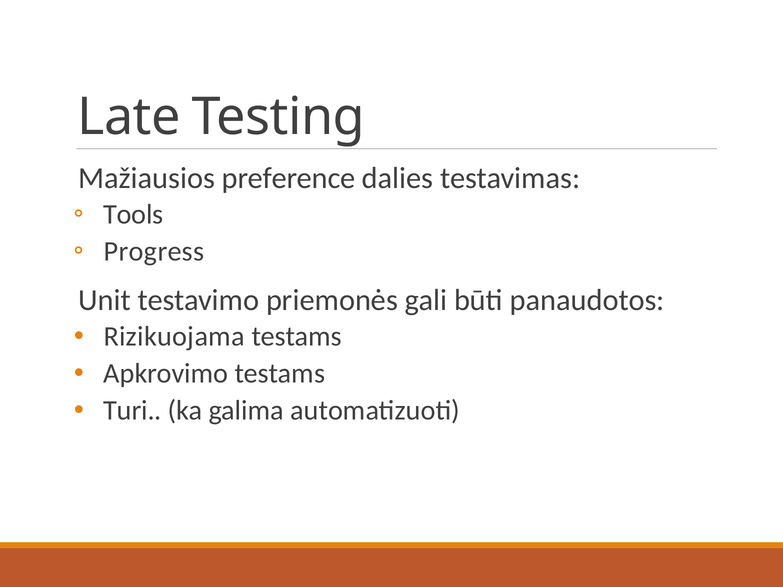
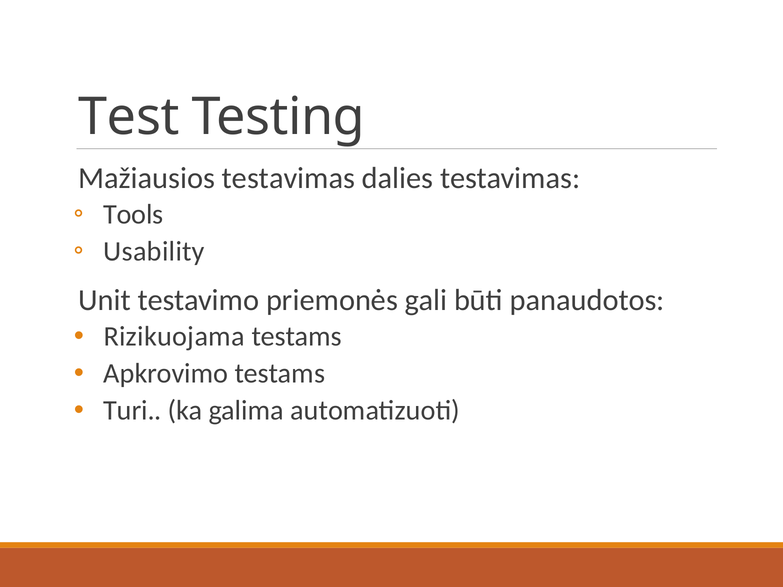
Late: Late -> Test
Mažiausios preference: preference -> testavimas
Progress: Progress -> Usability
